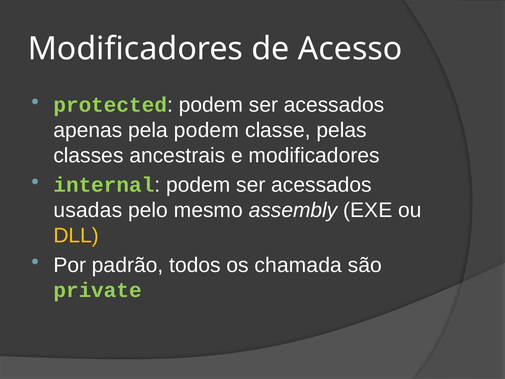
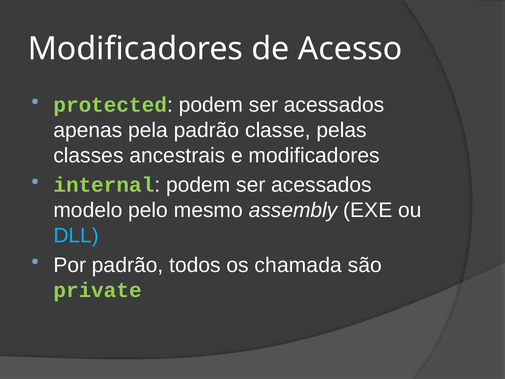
pela podem: podem -> padrão
usadas: usadas -> modelo
DLL colour: yellow -> light blue
